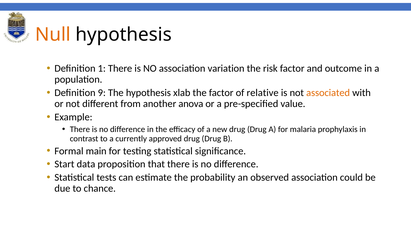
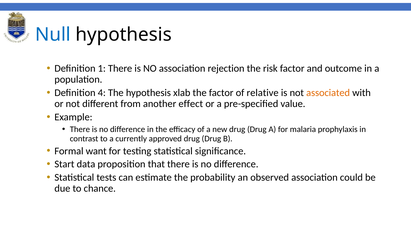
Null colour: orange -> blue
variation: variation -> rejection
9: 9 -> 4
anova: anova -> effect
main: main -> want
